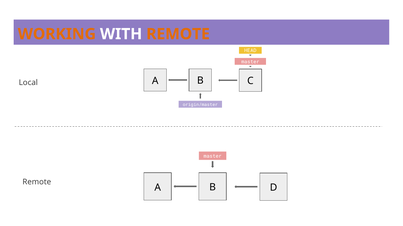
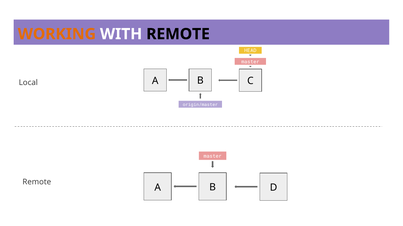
REMOTE at (178, 34) colour: orange -> black
